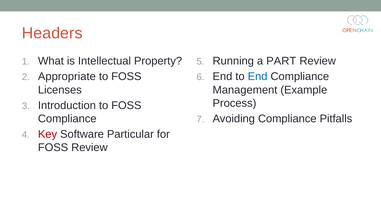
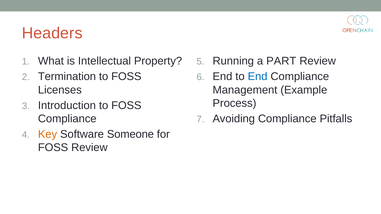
Appropriate: Appropriate -> Termination
Key colour: red -> orange
Particular: Particular -> Someone
